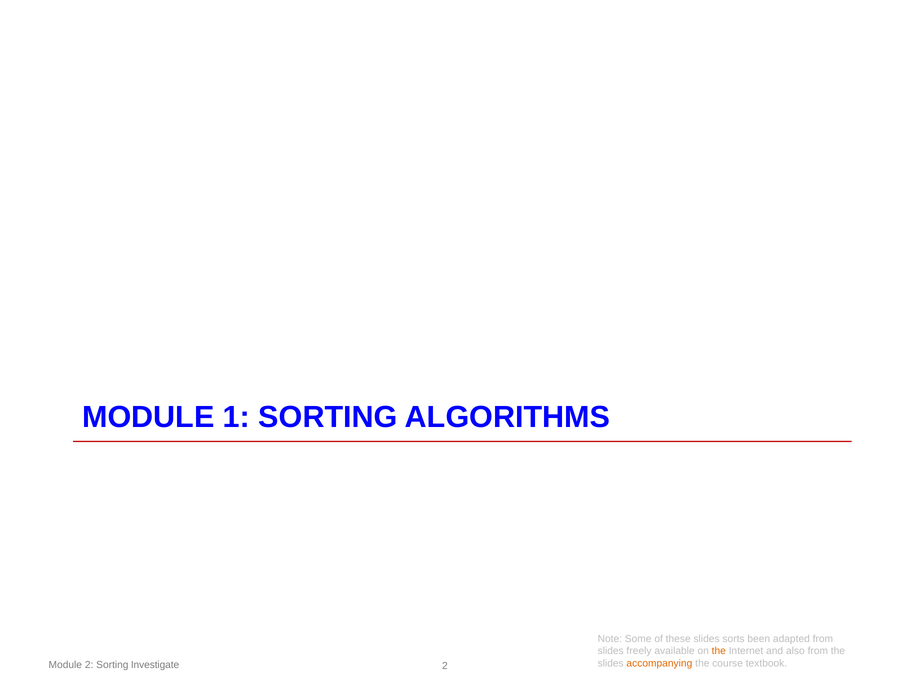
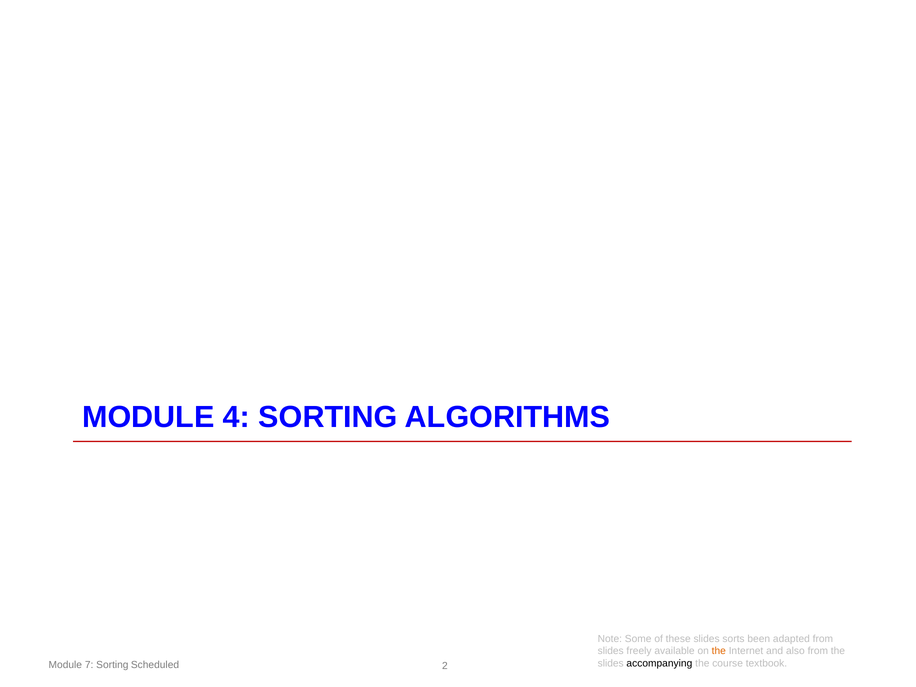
1: 1 -> 4
accompanying colour: orange -> black
Module 2: 2 -> 7
Investigate: Investigate -> Scheduled
